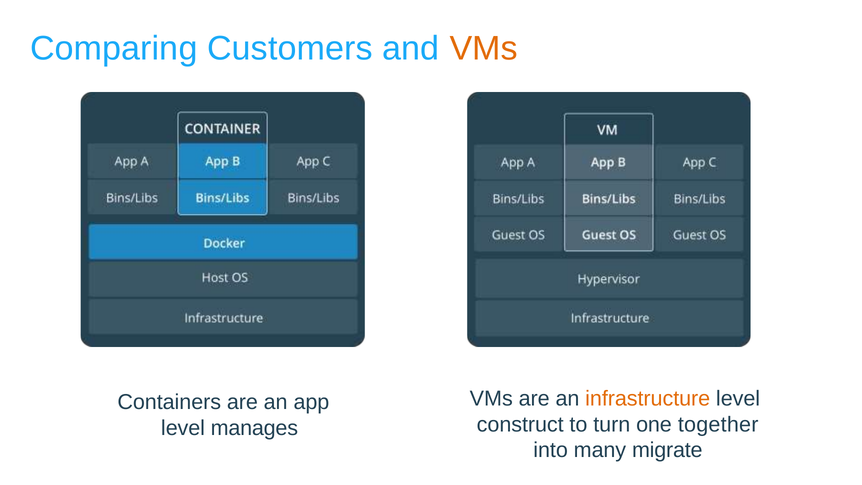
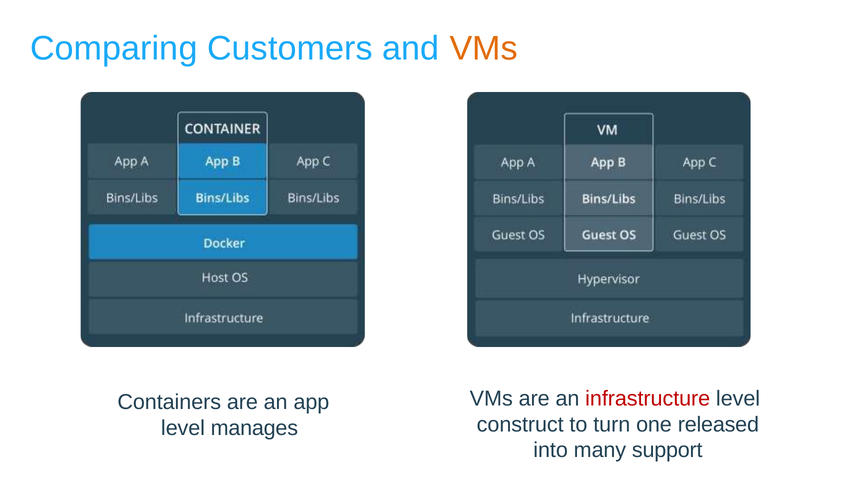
infrastructure colour: orange -> red
together: together -> released
migrate: migrate -> support
